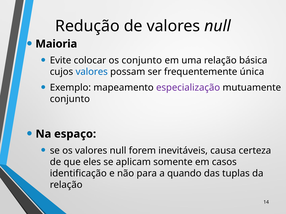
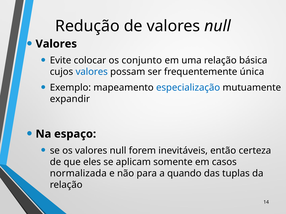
Maioria at (56, 44): Maioria -> Valores
especialização colour: purple -> blue
conjunto at (70, 99): conjunto -> expandir
causa: causa -> então
identificação: identificação -> normalizada
